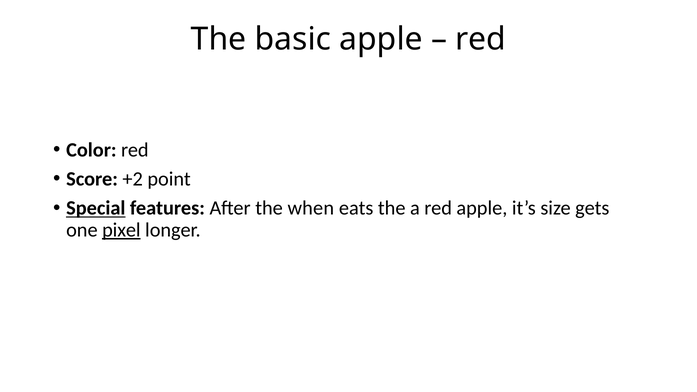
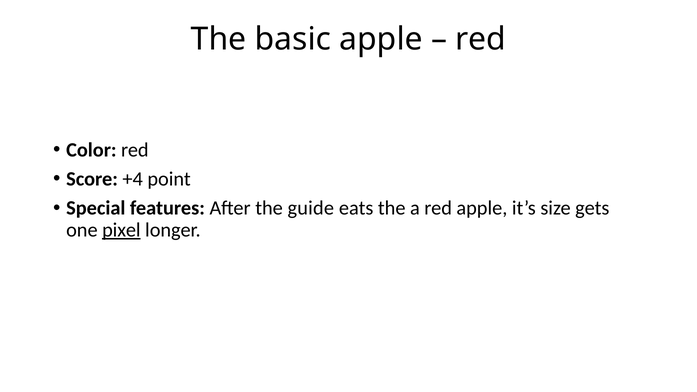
+2: +2 -> +4
Special underline: present -> none
when: when -> guide
